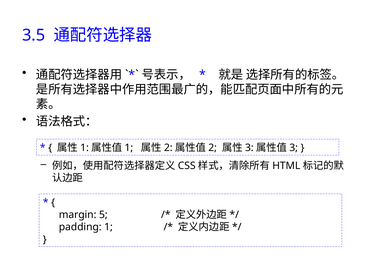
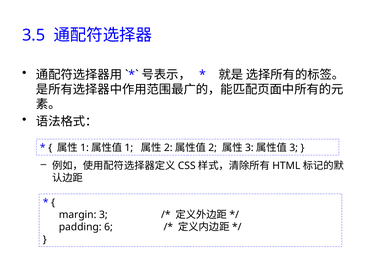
margin 5: 5 -> 3
padding 1: 1 -> 6
